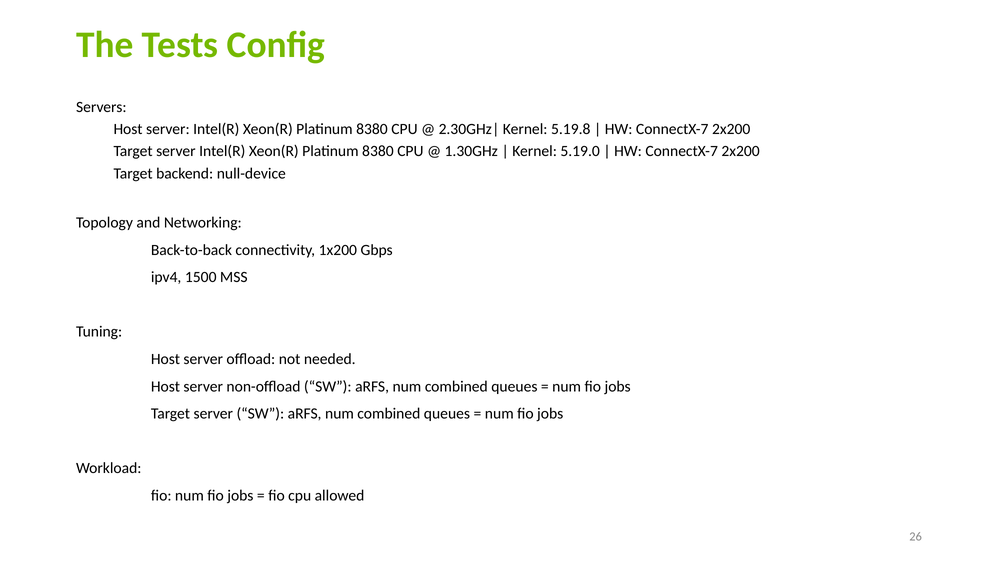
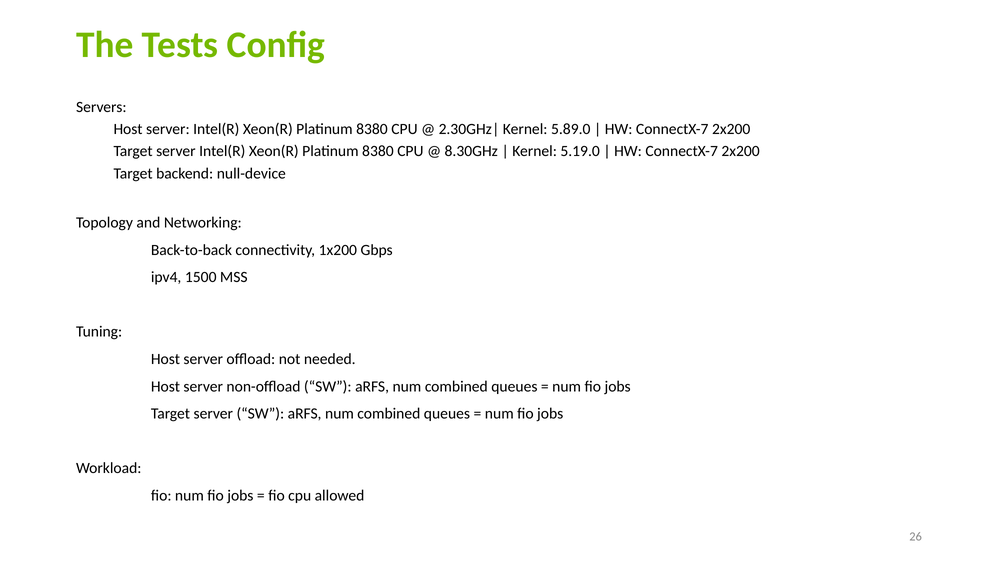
5.19.8: 5.19.8 -> 5.89.0
1.30GHz: 1.30GHz -> 8.30GHz
